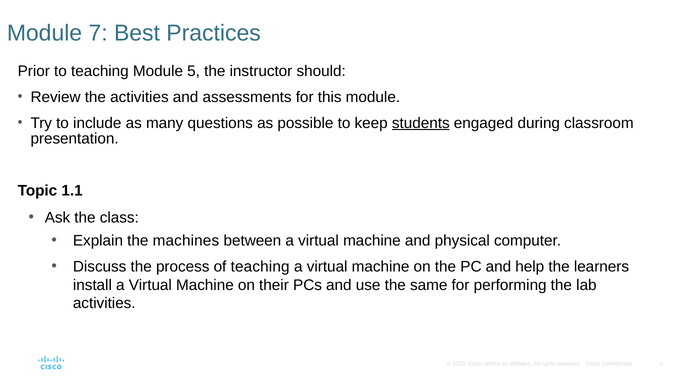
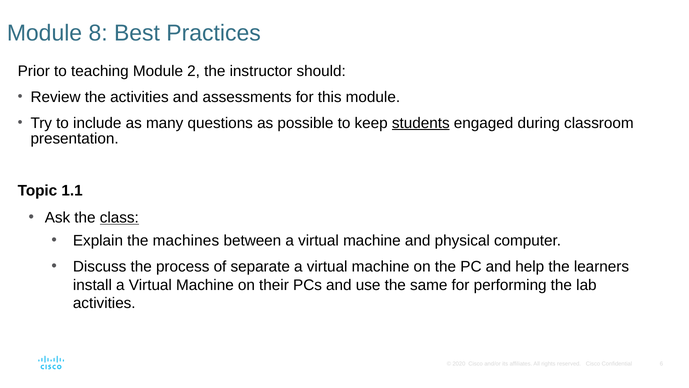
7: 7 -> 8
5: 5 -> 2
class underline: none -> present
of teaching: teaching -> separate
